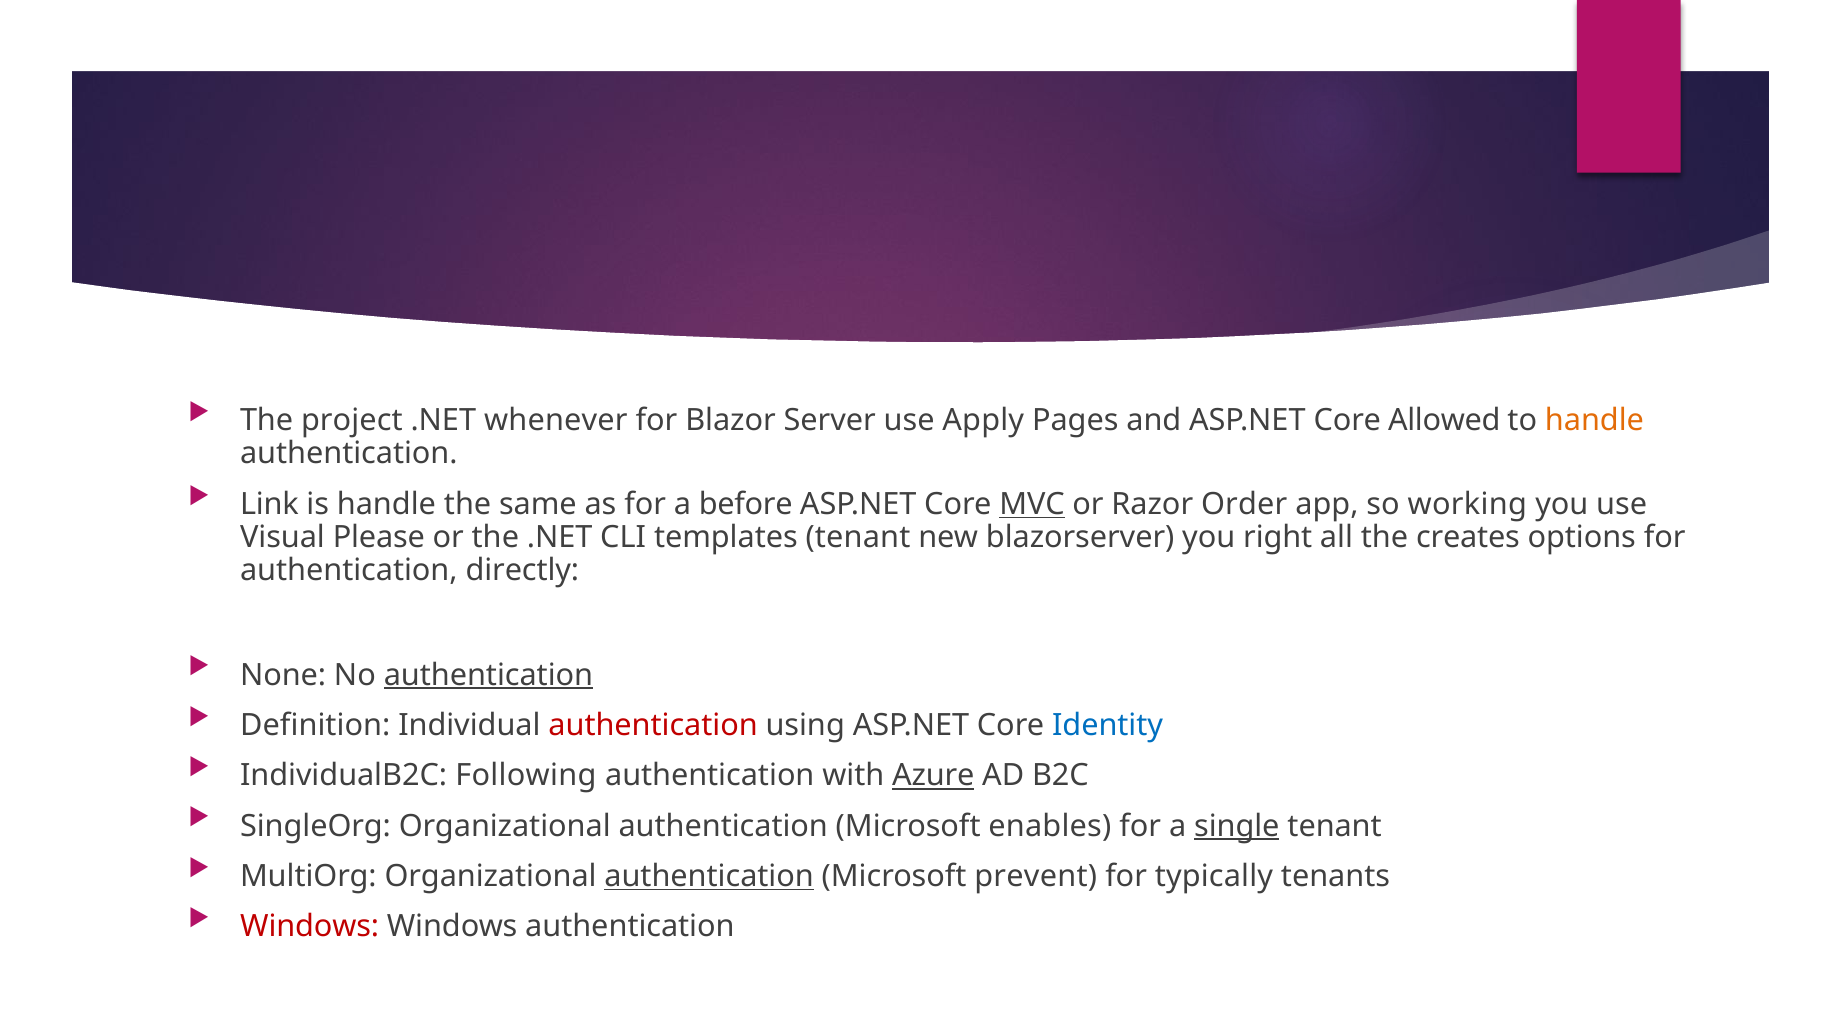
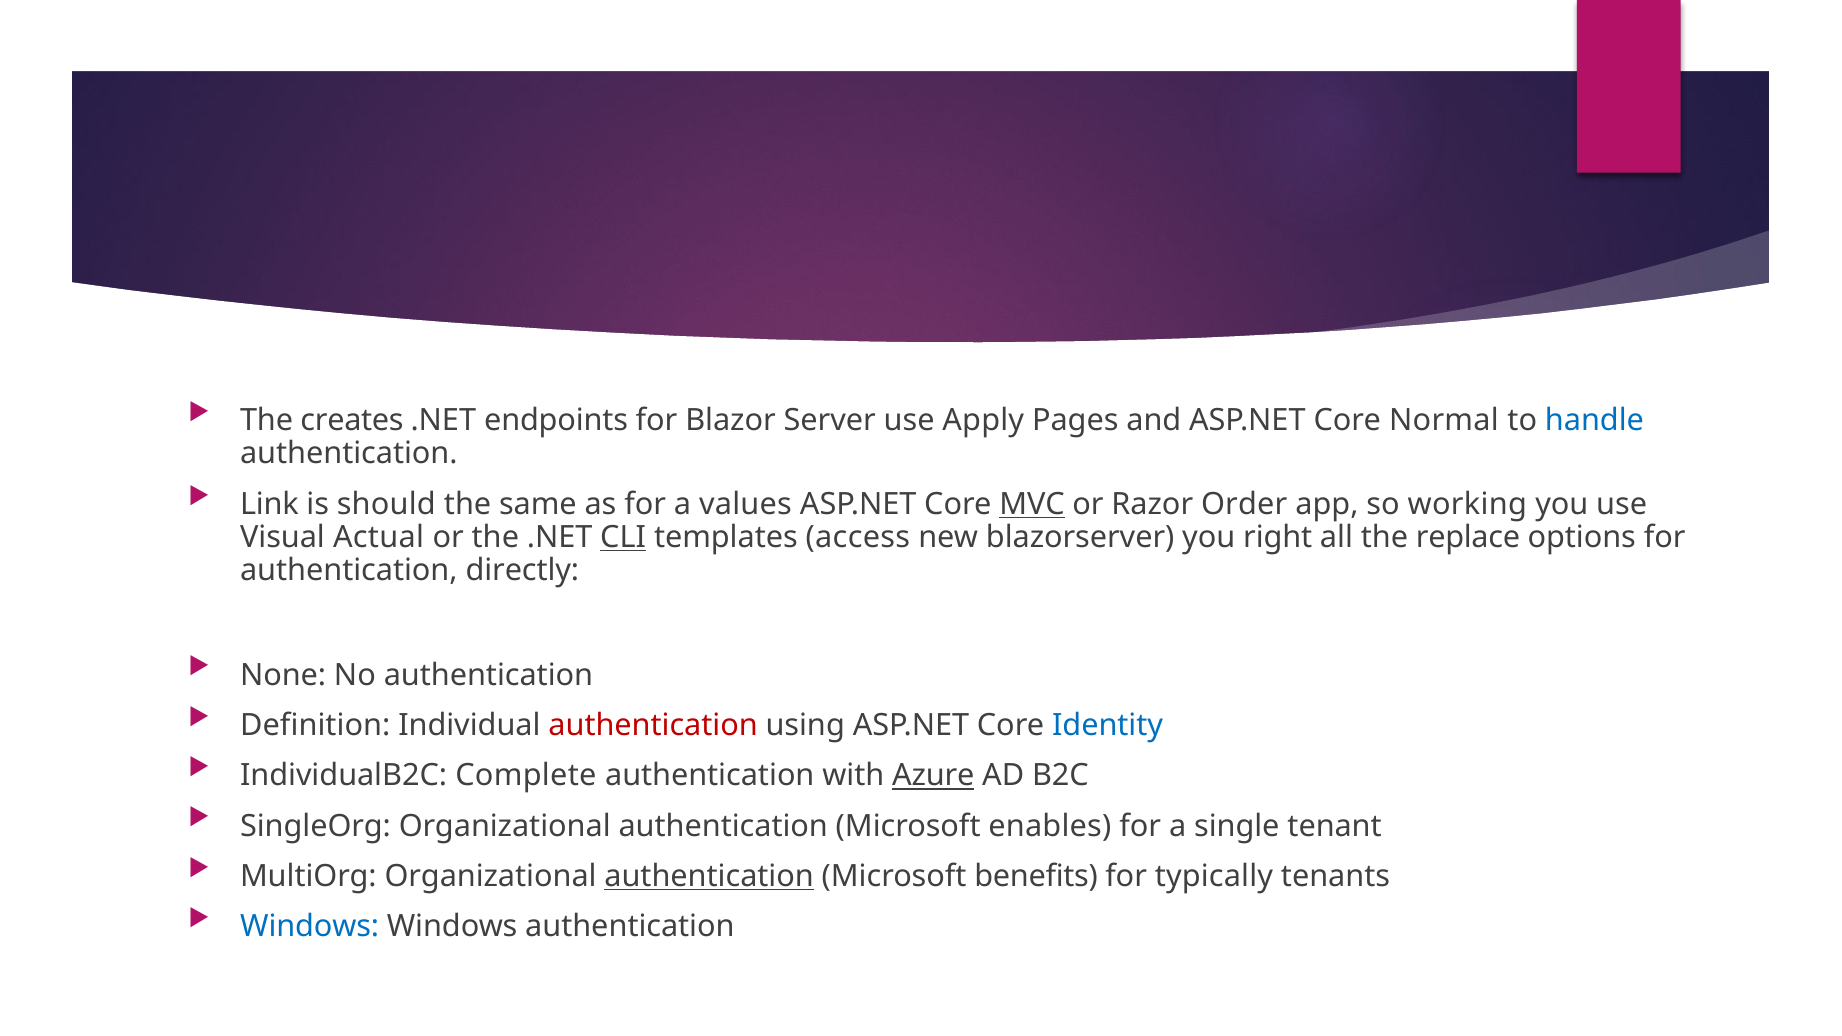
project: project -> creates
whenever: whenever -> endpoints
Allowed: Allowed -> Normal
handle at (1594, 421) colour: orange -> blue
is handle: handle -> should
before: before -> values
Please: Please -> Actual
CLI underline: none -> present
templates tenant: tenant -> access
creates: creates -> replace
authentication at (488, 675) underline: present -> none
Following: Following -> Complete
single underline: present -> none
prevent: prevent -> benefits
Windows at (310, 927) colour: red -> blue
